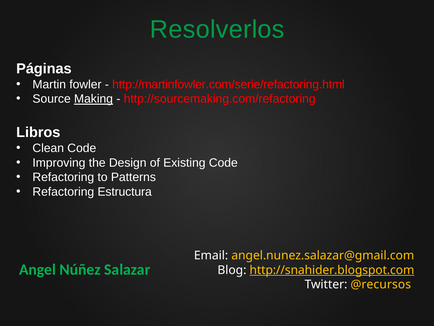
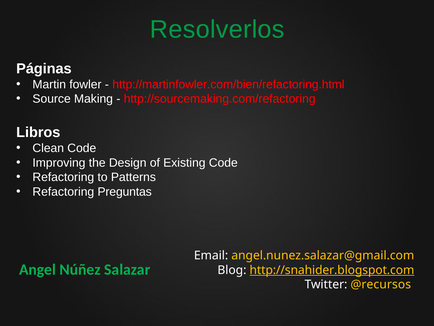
http://martinfowler.com/serie/refactoring.html: http://martinfowler.com/serie/refactoring.html -> http://martinfowler.com/bien/refactoring.html
Making underline: present -> none
Estructura: Estructura -> Preguntas
